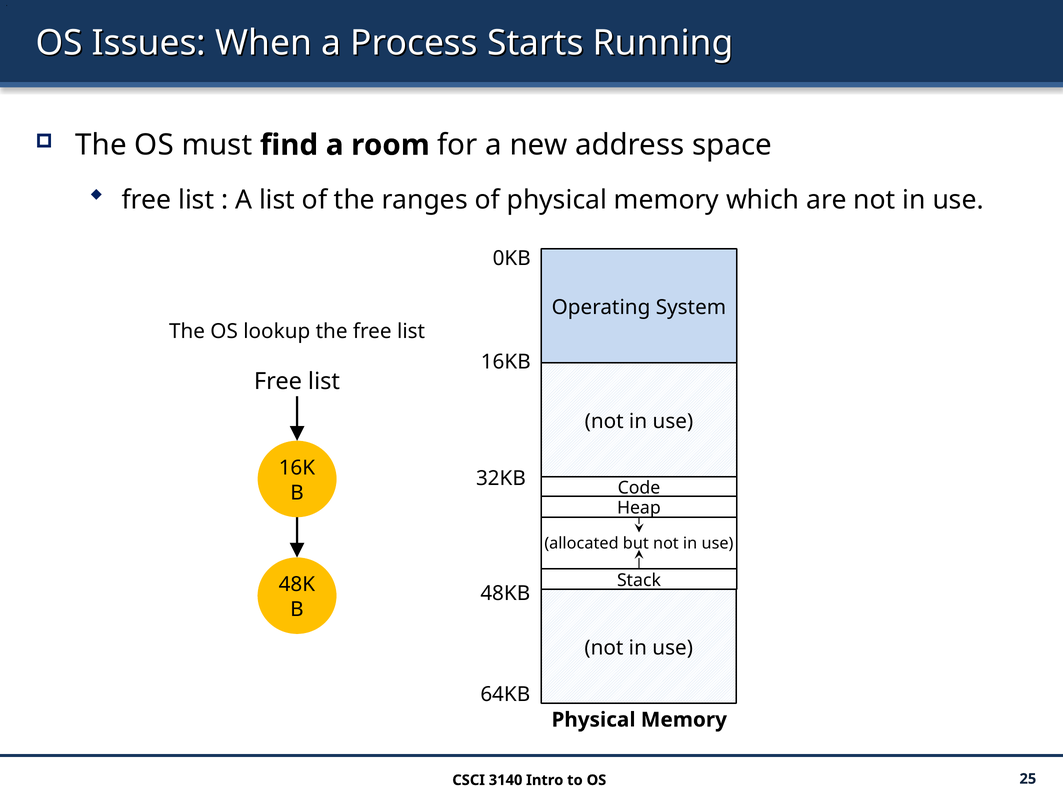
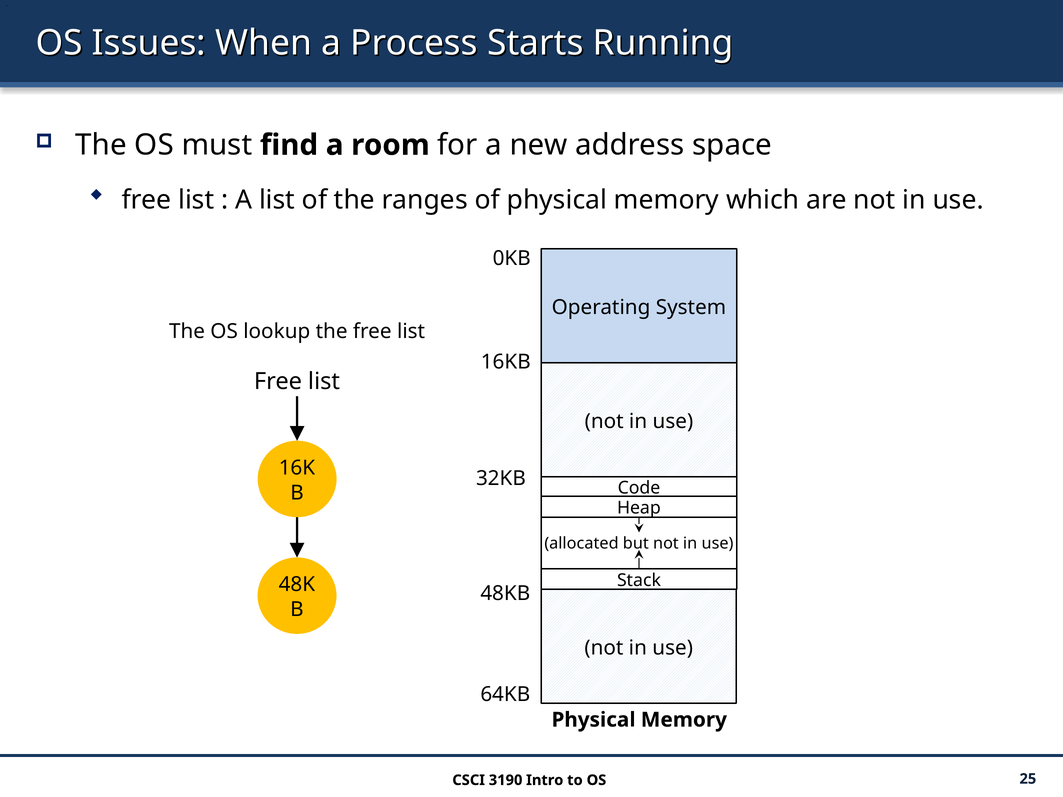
3140: 3140 -> 3190
